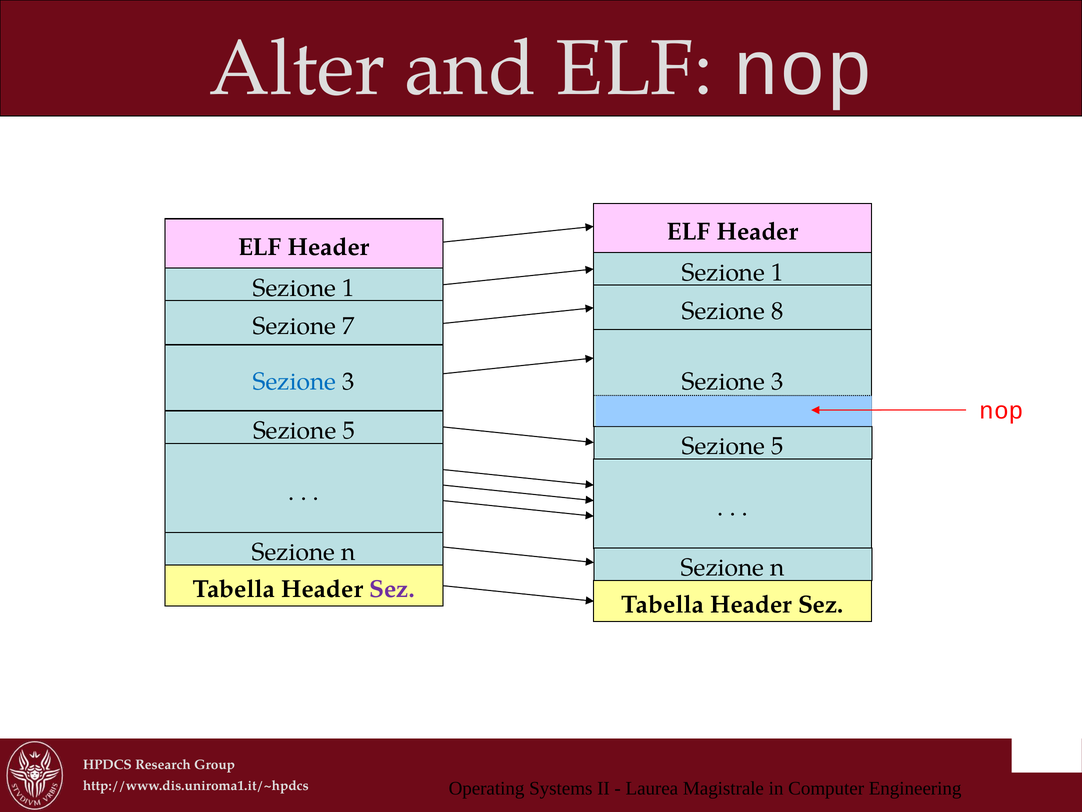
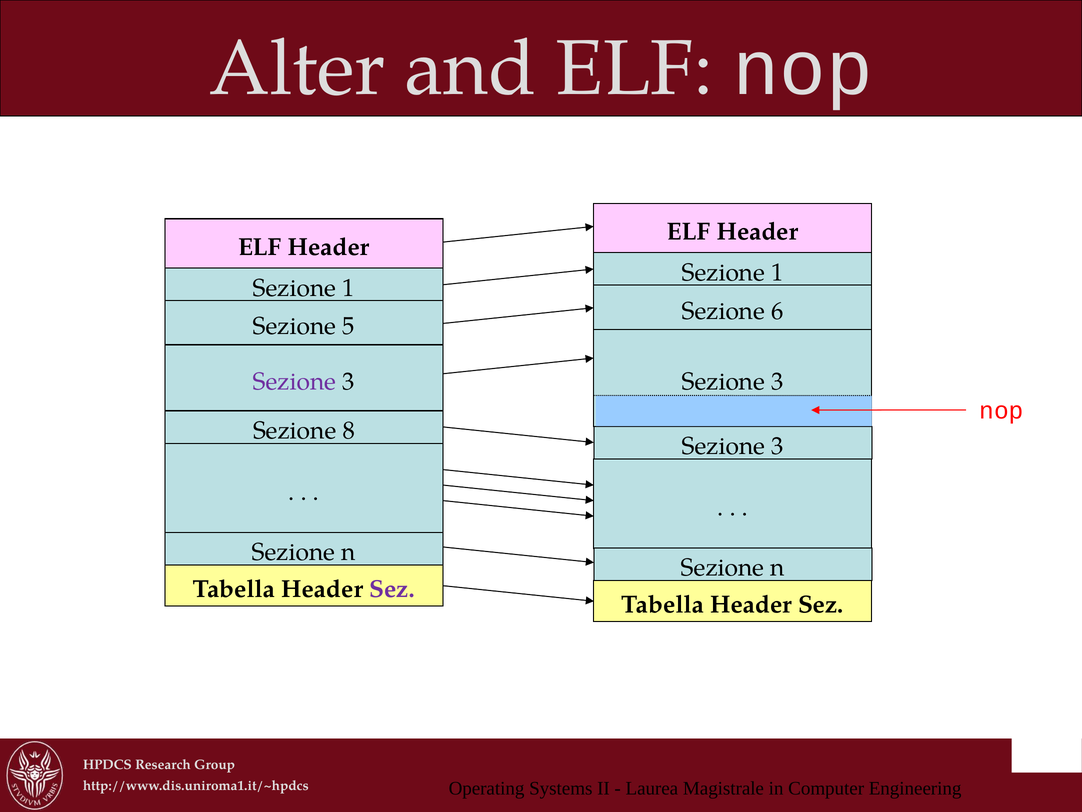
8: 8 -> 6
7: 7 -> 5
Sezione at (295, 381) colour: blue -> purple
5 at (349, 430): 5 -> 8
5 at (778, 446): 5 -> 3
